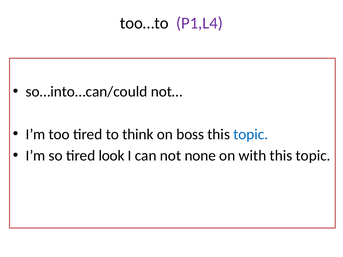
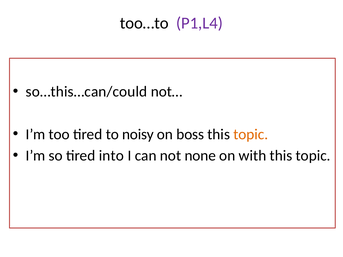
so…into…can/could: so…into…can/could -> so…this…can/could
think: think -> noisy
topic at (251, 134) colour: blue -> orange
look: look -> into
